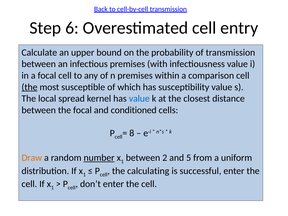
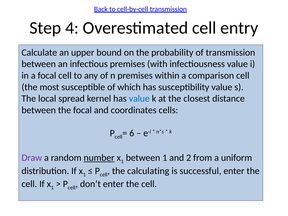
6: 6 -> 4
the at (29, 87) underline: present -> none
conditioned: conditioned -> coordinates
8: 8 -> 6
Draw colour: orange -> purple
between 2: 2 -> 1
5: 5 -> 2
